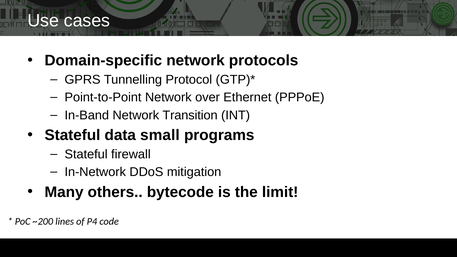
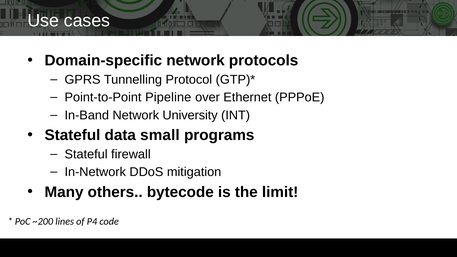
Point-to-Point Network: Network -> Pipeline
Transition: Transition -> University
